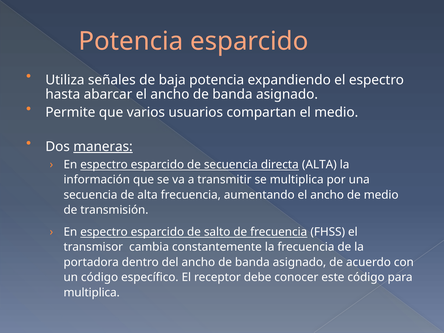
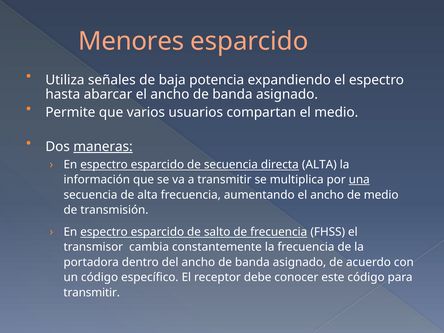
Potencia at (131, 41): Potencia -> Menores
una underline: none -> present
multiplica at (92, 293): multiplica -> transmitir
